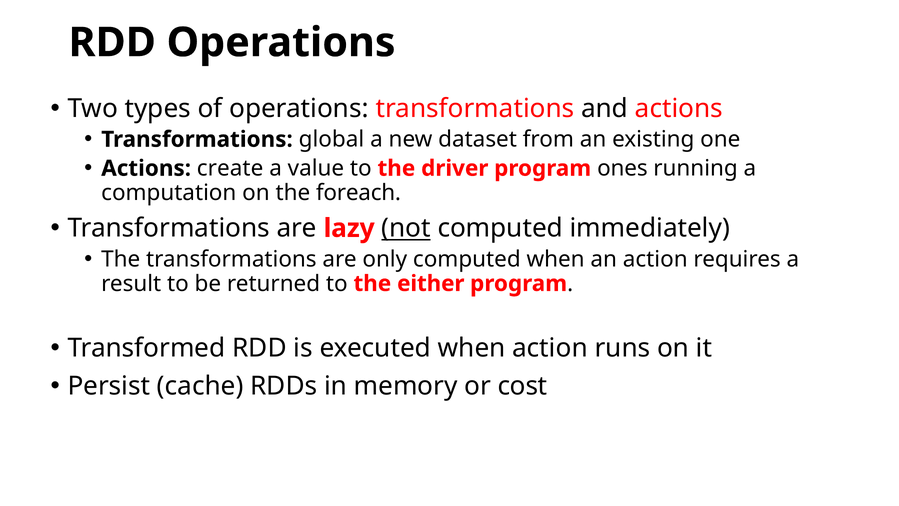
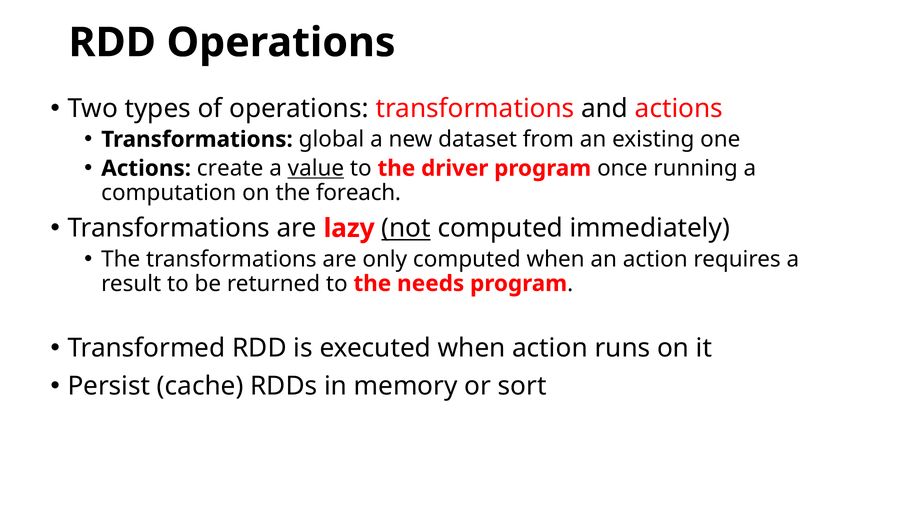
value underline: none -> present
ones: ones -> once
either: either -> needs
cost: cost -> sort
